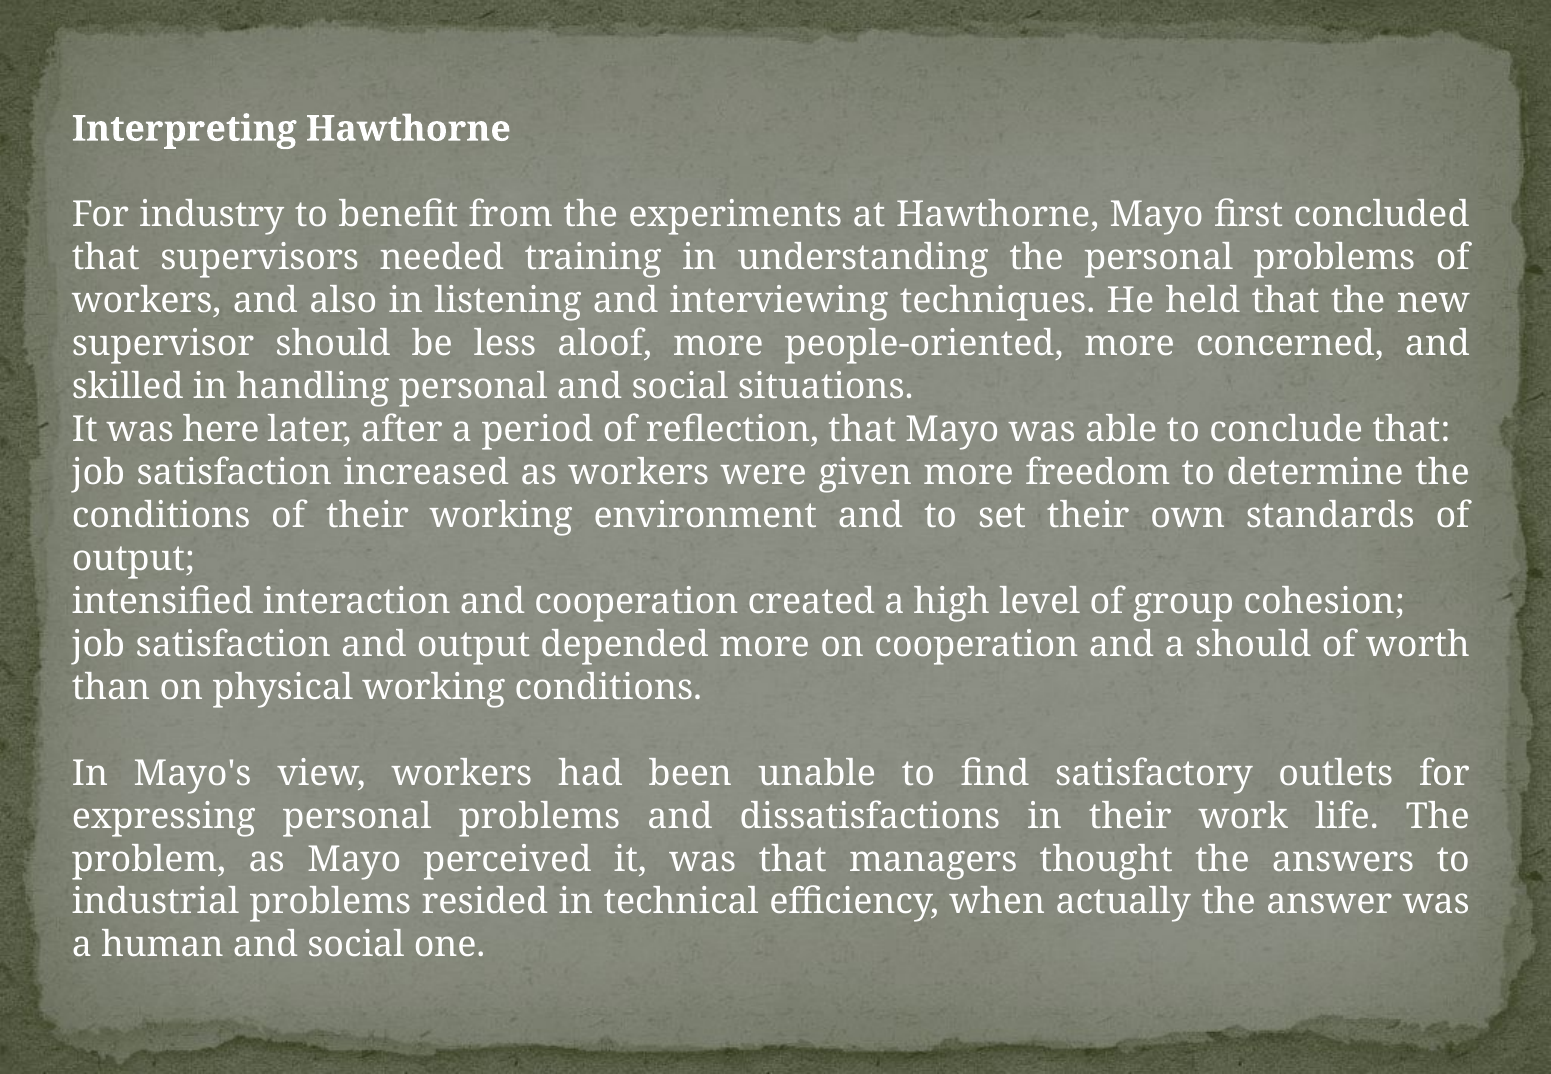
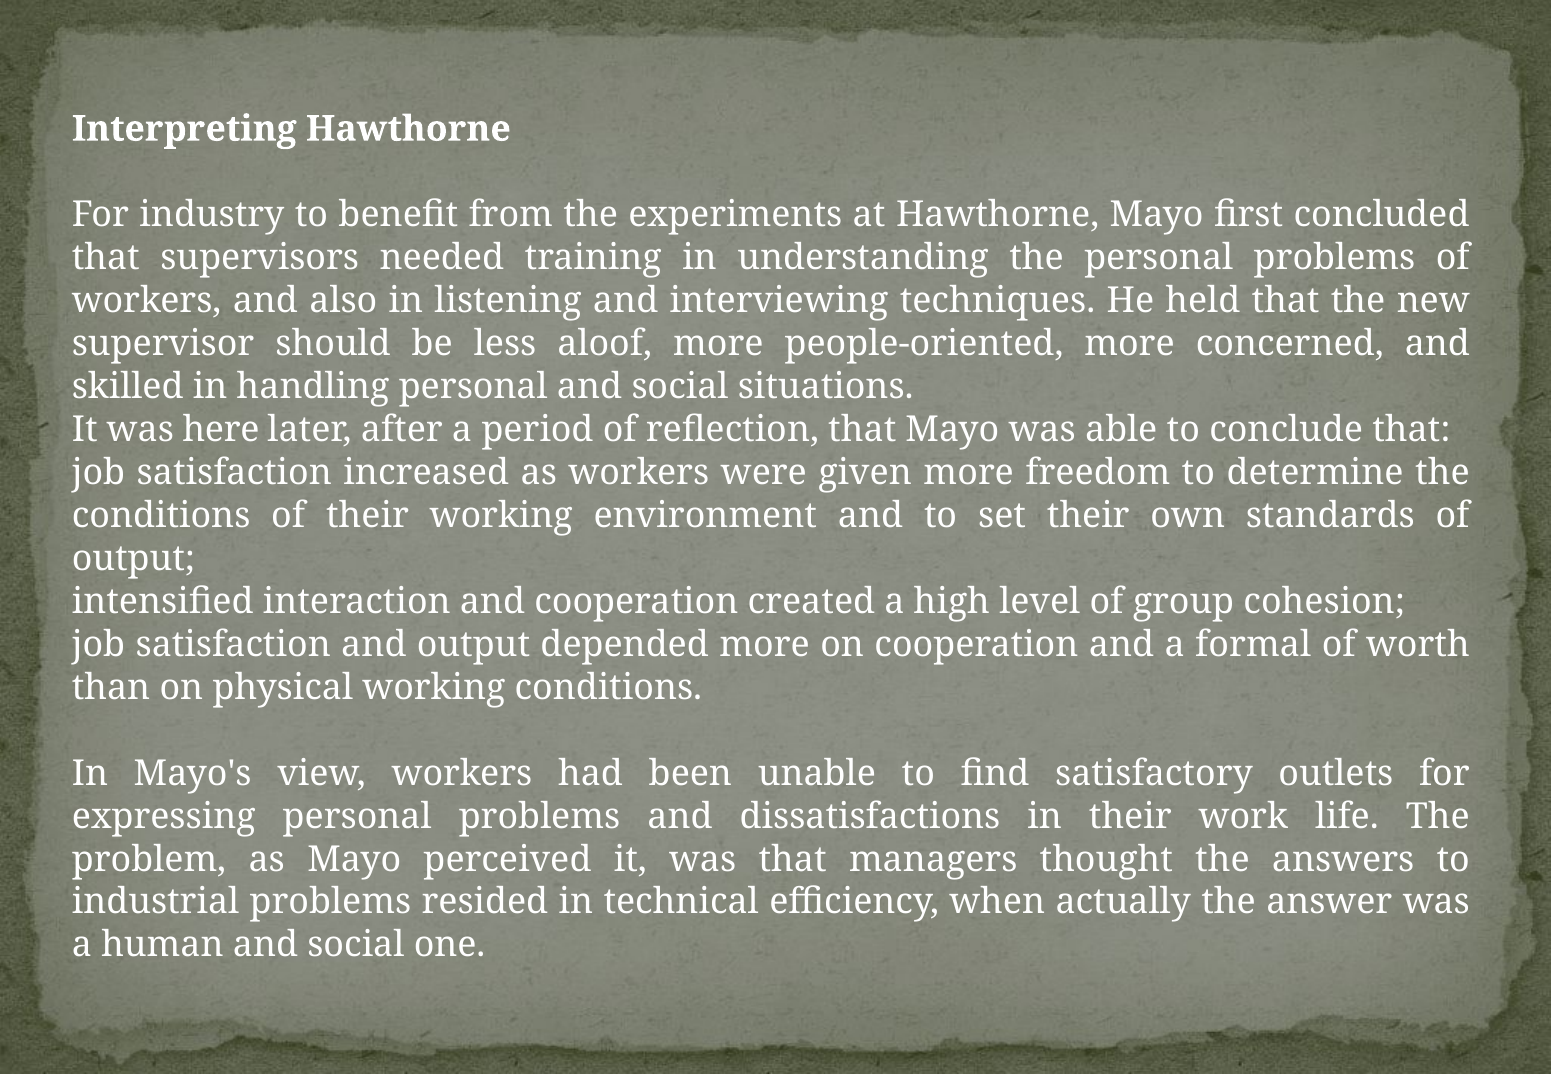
a should: should -> formal
